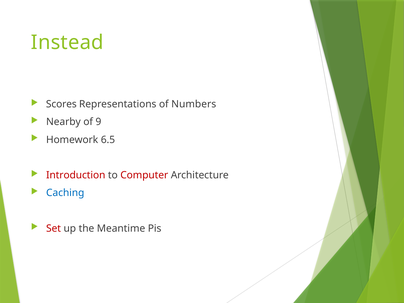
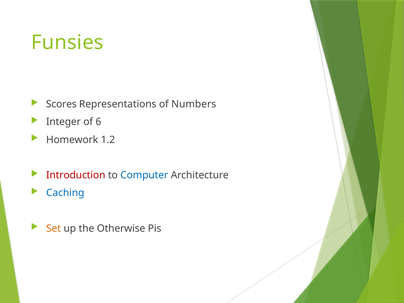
Instead: Instead -> Funsies
Nearby: Nearby -> Integer
9: 9 -> 6
6.5: 6.5 -> 1.2
Computer colour: red -> blue
Set colour: red -> orange
Meantime: Meantime -> Otherwise
